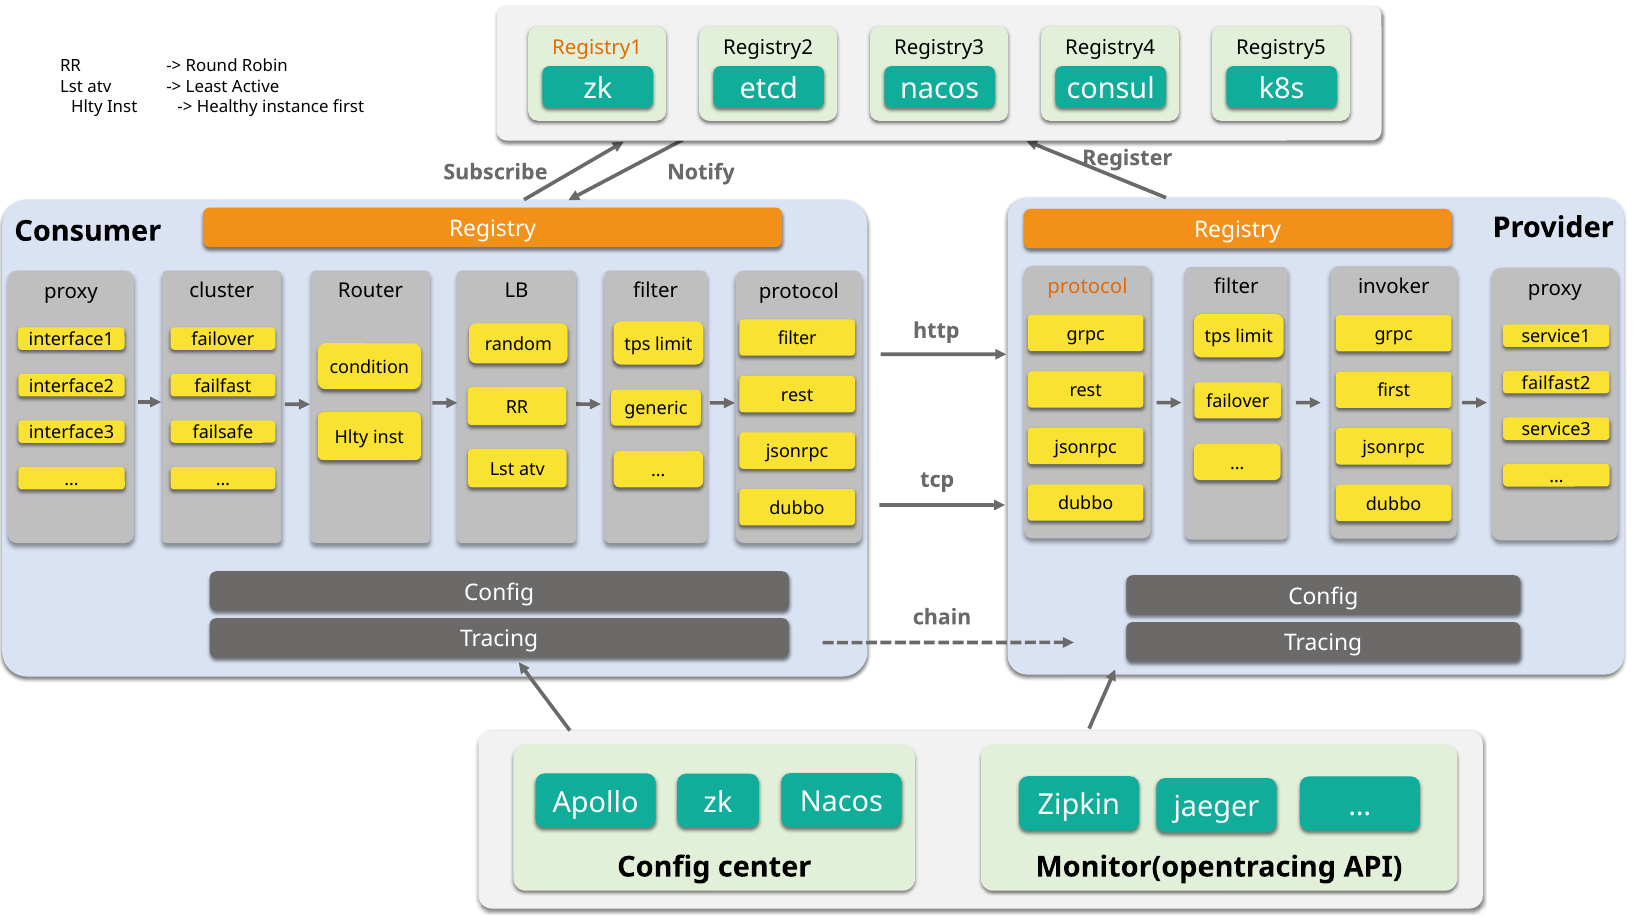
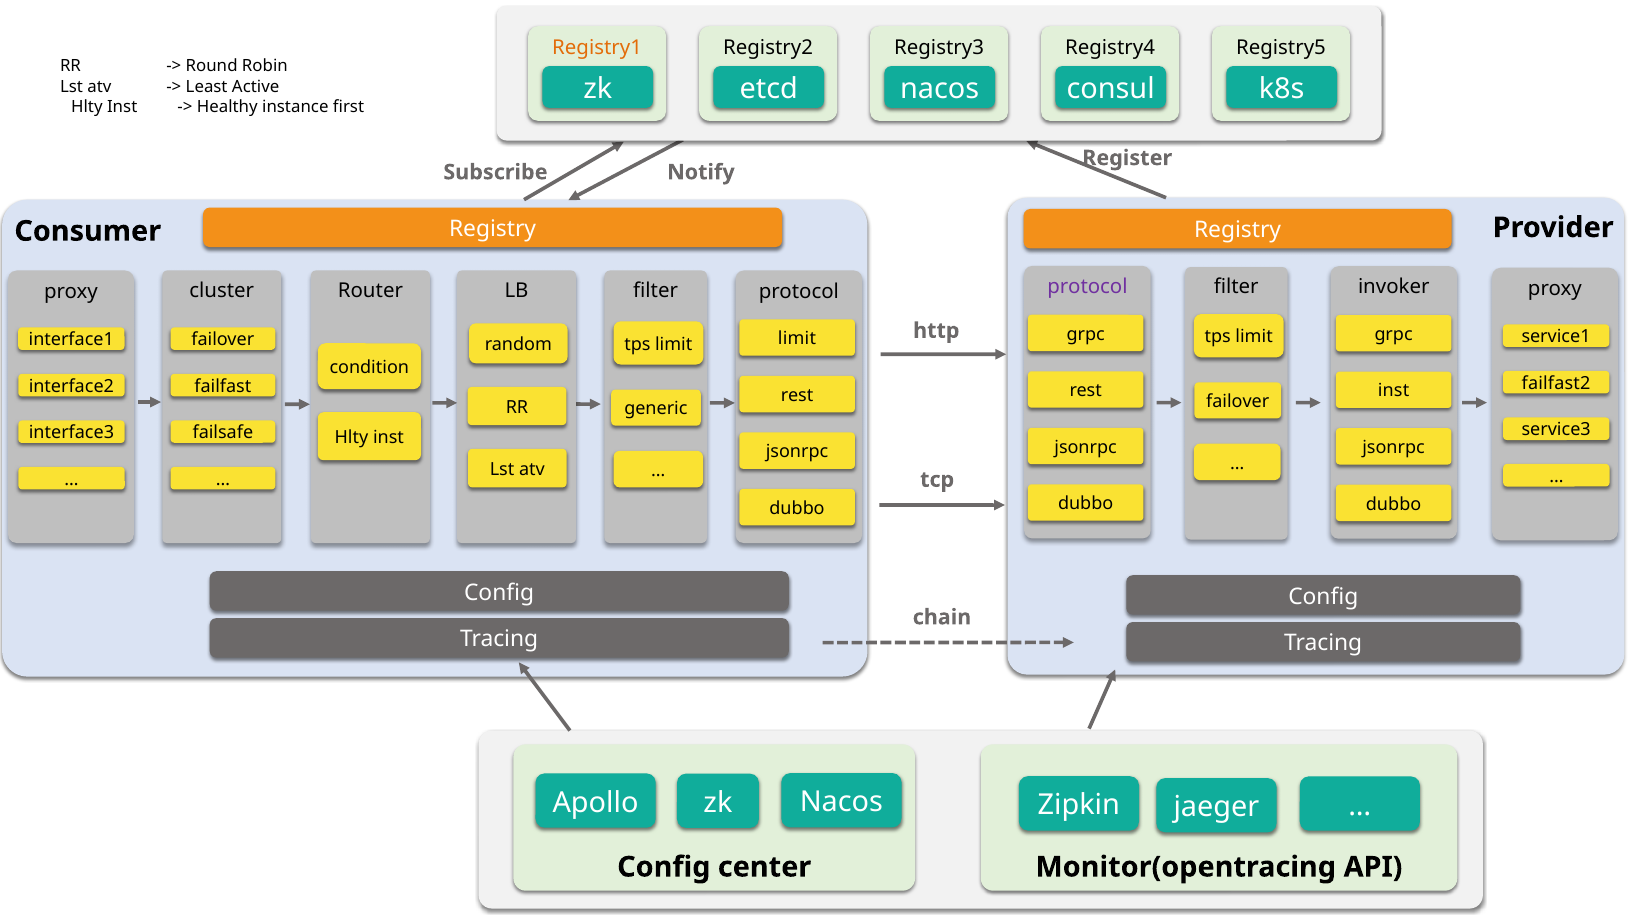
protocol at (1087, 287) colour: orange -> purple
filter at (797, 339): filter -> limit
first at (1394, 391): first -> inst
